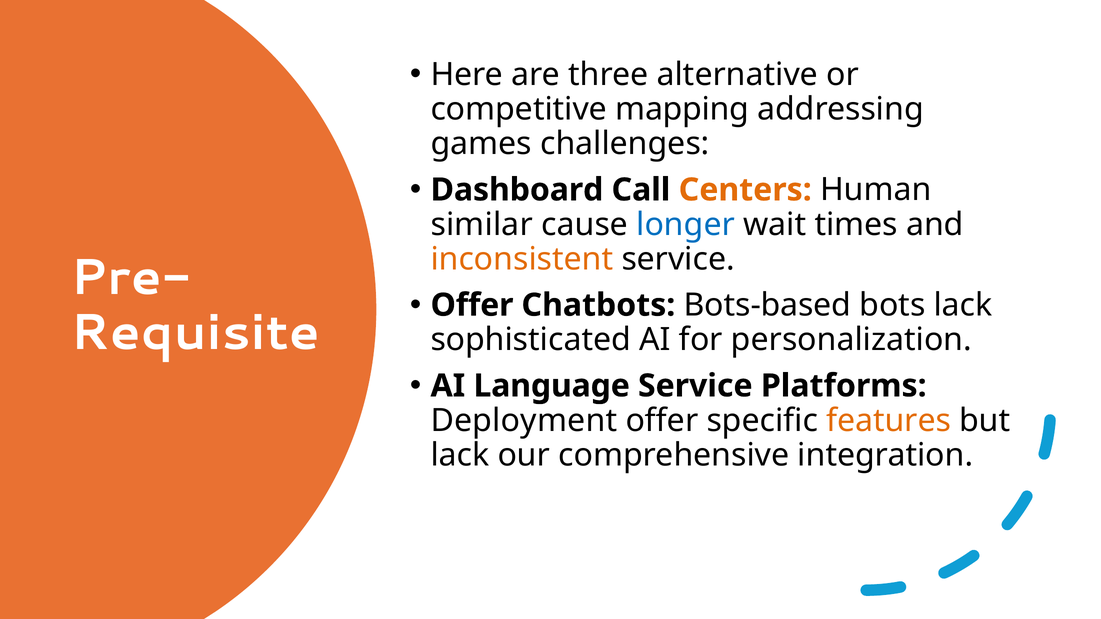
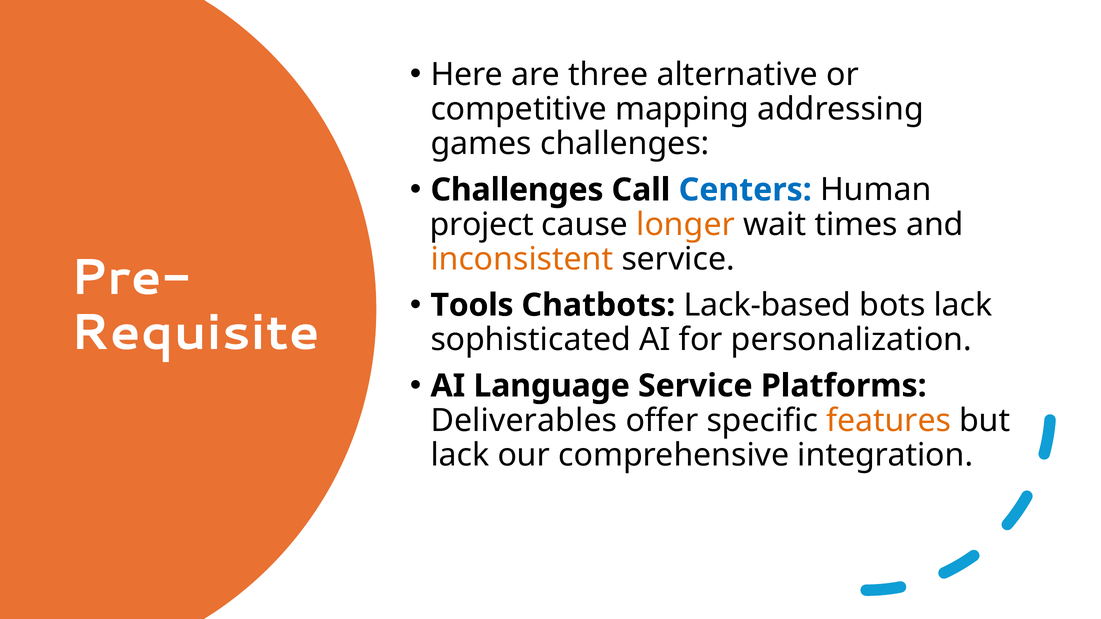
Dashboard at (517, 190): Dashboard -> Challenges
Centers colour: orange -> blue
similar: similar -> project
longer colour: blue -> orange
Offer at (472, 305): Offer -> Tools
Bots-based: Bots-based -> Lack-based
Deployment: Deployment -> Deliverables
